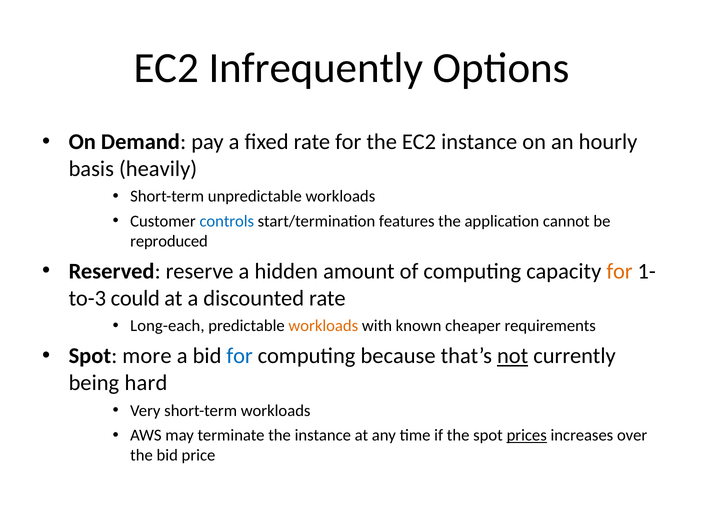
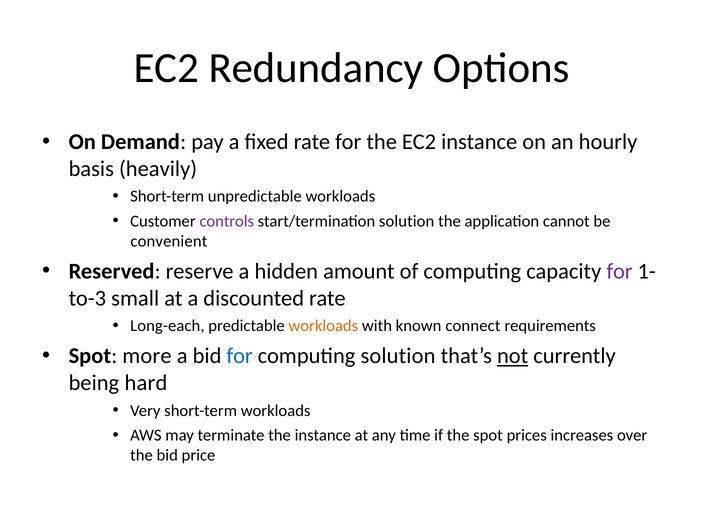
Infrequently: Infrequently -> Redundancy
controls colour: blue -> purple
start/termination features: features -> solution
reproduced: reproduced -> convenient
for at (620, 271) colour: orange -> purple
could: could -> small
cheaper: cheaper -> connect
computing because: because -> solution
prices underline: present -> none
